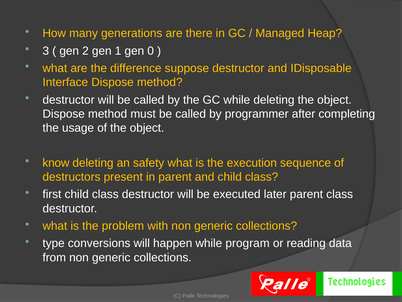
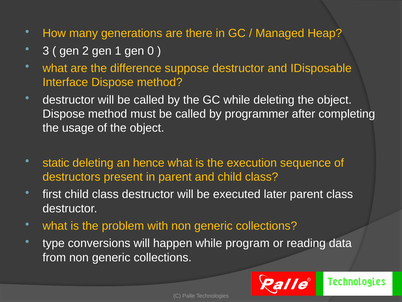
know: know -> static
safety: safety -> hence
